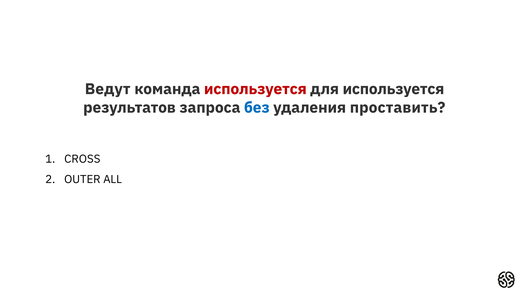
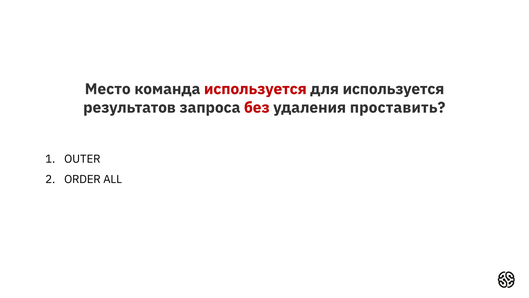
Ведут: Ведут -> Место
без colour: blue -> red
CROSS: CROSS -> OUTER
OUTER: OUTER -> ORDER
